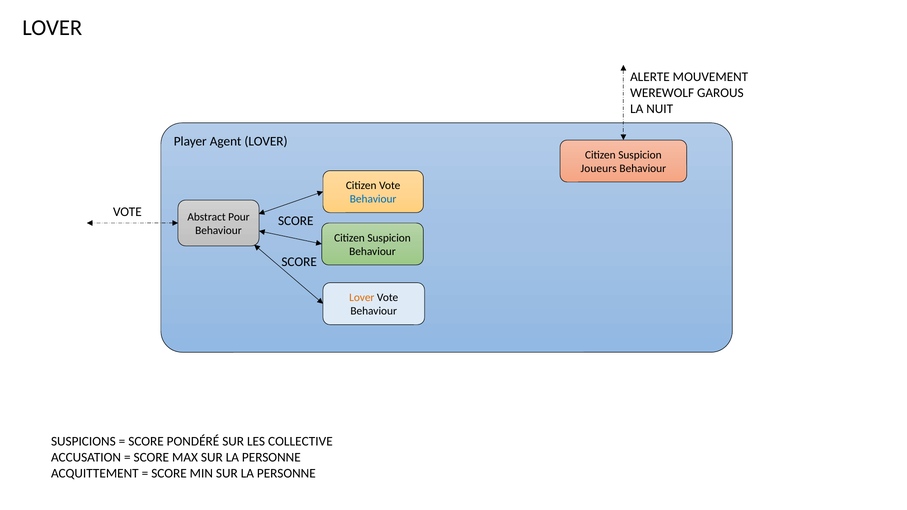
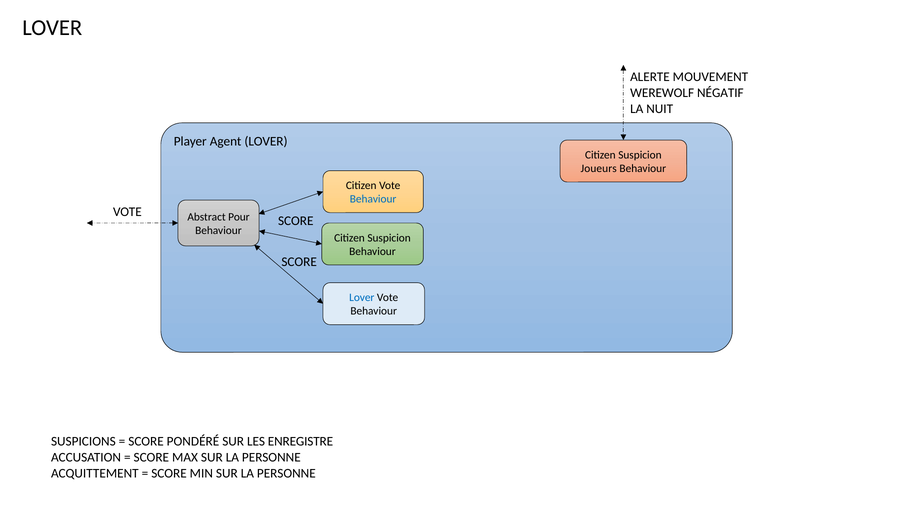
GAROUS: GAROUS -> NÉGATIF
Lover at (362, 298) colour: orange -> blue
COLLECTIVE: COLLECTIVE -> ENREGISTRE
